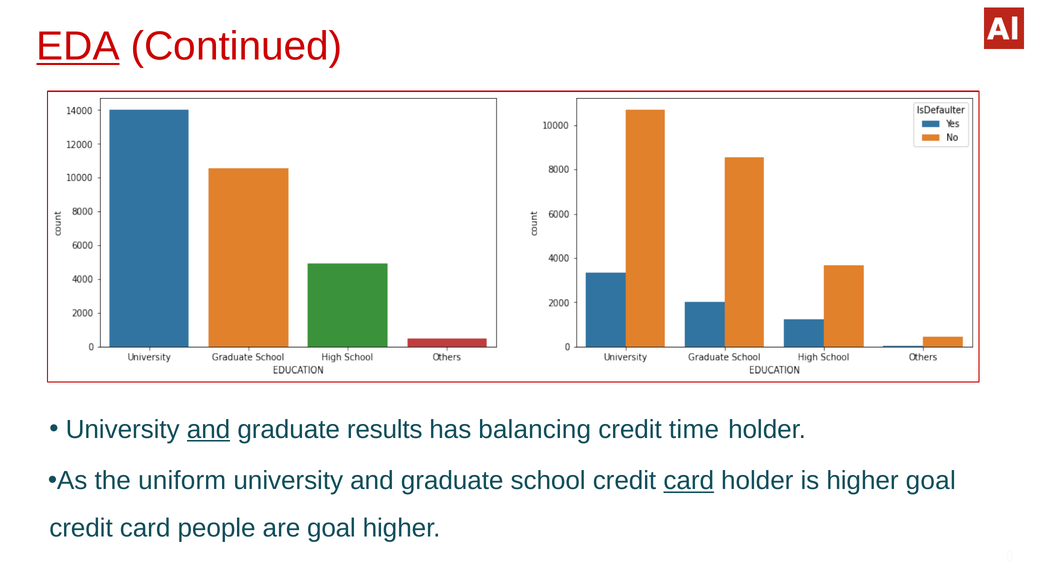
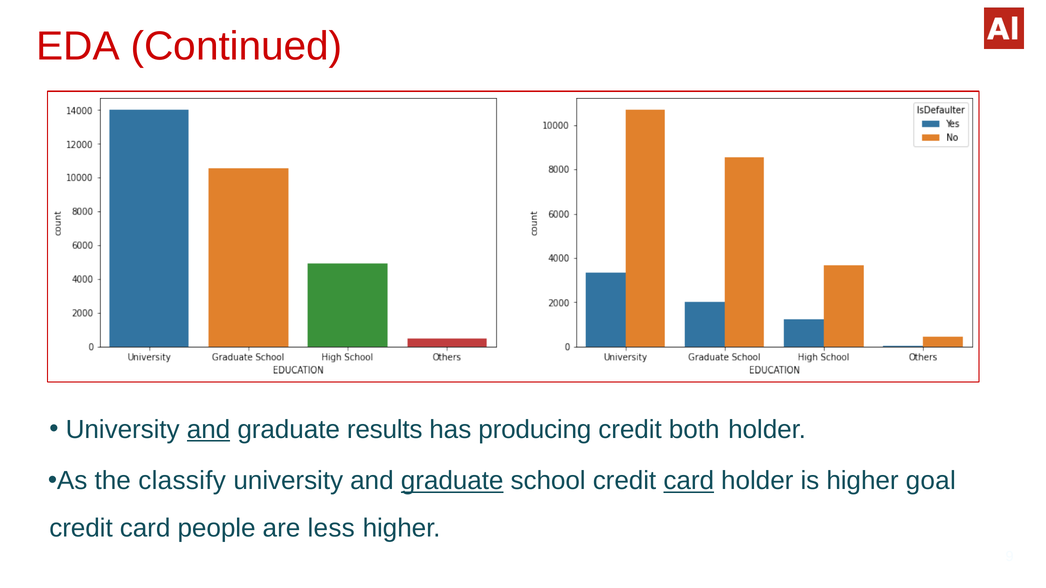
EDA underline: present -> none
balancing: balancing -> producing
time: time -> both
uniform: uniform -> classify
graduate at (452, 481) underline: none -> present
are goal: goal -> less
